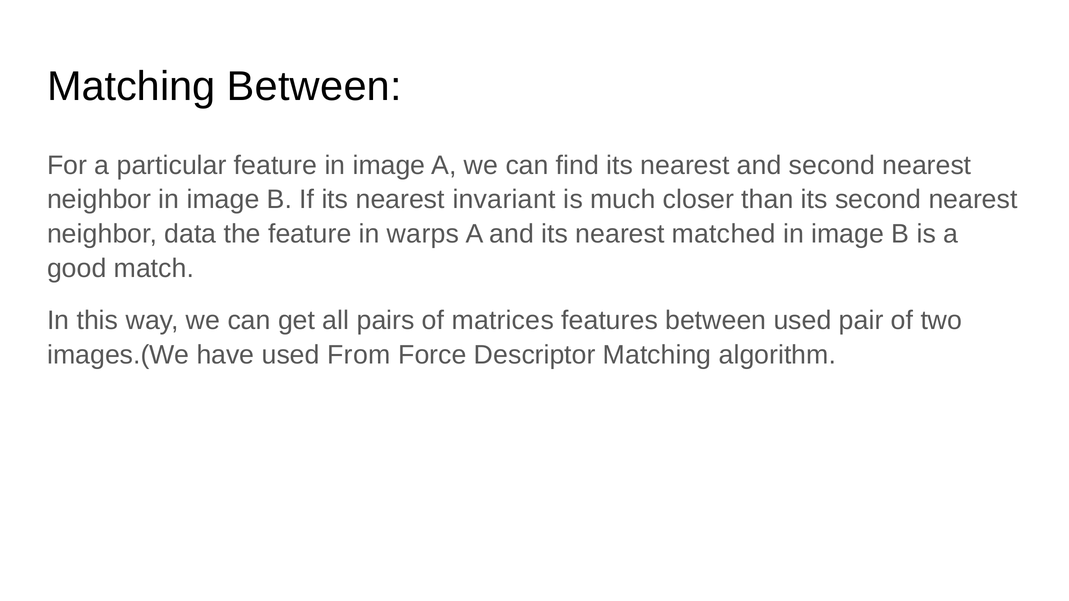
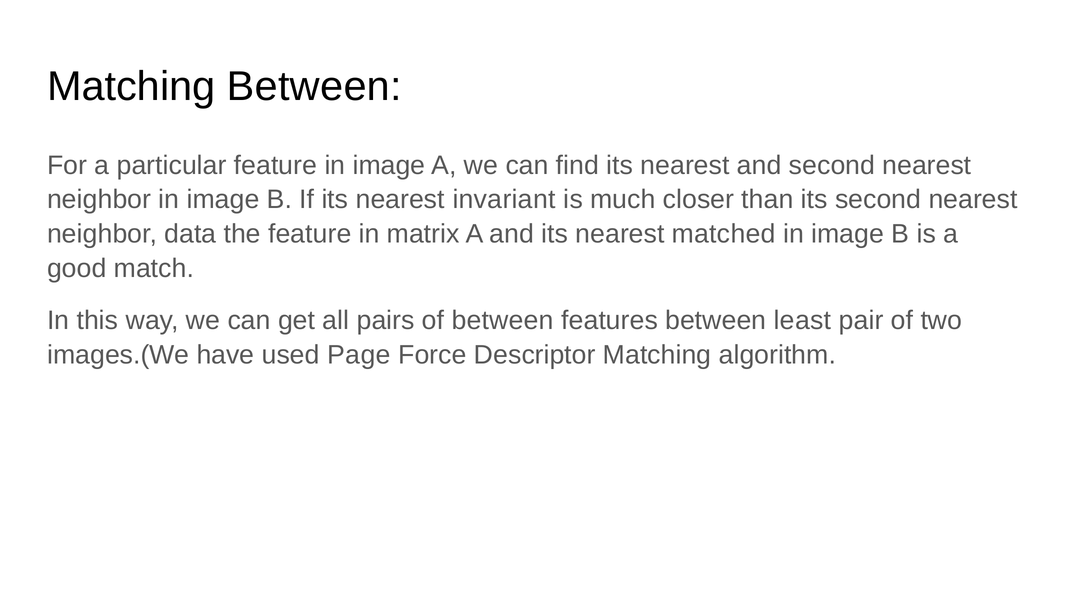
warps: warps -> matrix
of matrices: matrices -> between
between used: used -> least
From: From -> Page
